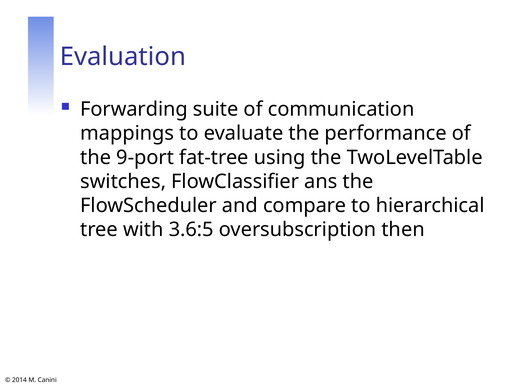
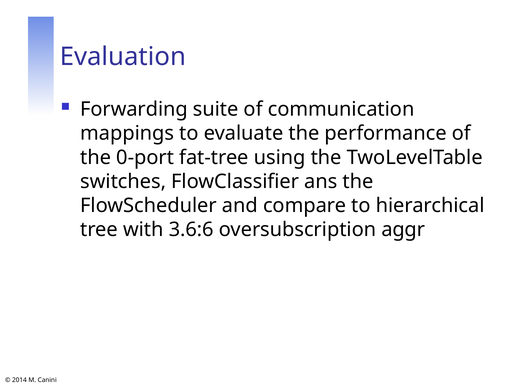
9-port: 9-port -> 0-port
3.6:5: 3.6:5 -> 3.6:6
then: then -> aggr
